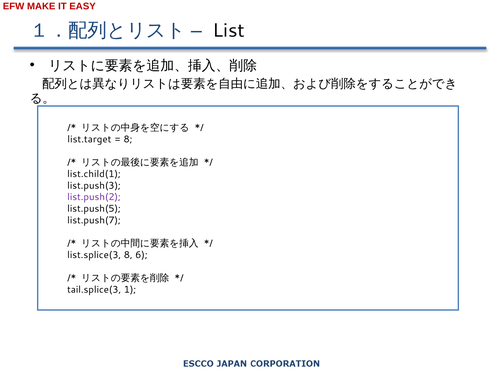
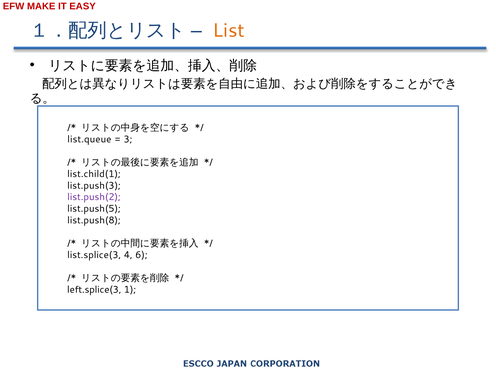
List colour: black -> orange
list.target: list.target -> list.queue
8 at (128, 139): 8 -> 3
list.push(7: list.push(7 -> list.push(8
list.splice(3 8: 8 -> 4
tail.splice(3: tail.splice(3 -> left.splice(3
